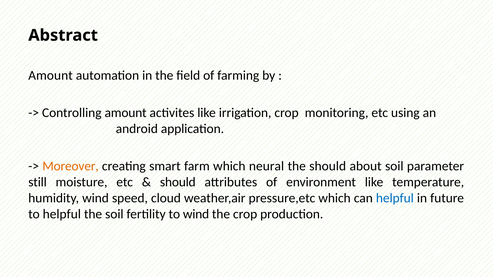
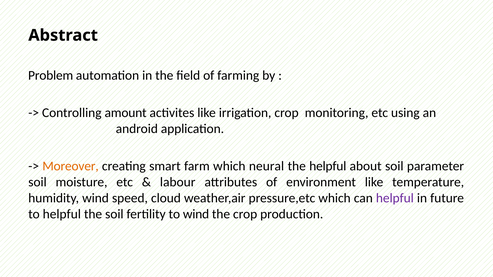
Amount at (51, 75): Amount -> Problem
the should: should -> helpful
still at (38, 182): still -> soil
should at (178, 182): should -> labour
helpful at (395, 198) colour: blue -> purple
